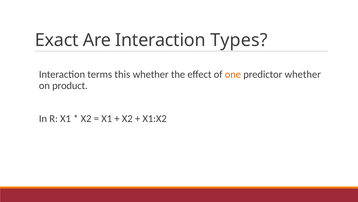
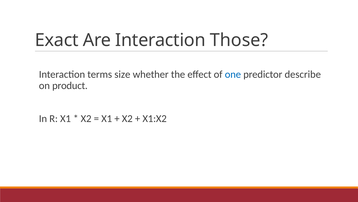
Types: Types -> Those
this: this -> size
one colour: orange -> blue
predictor whether: whether -> describe
